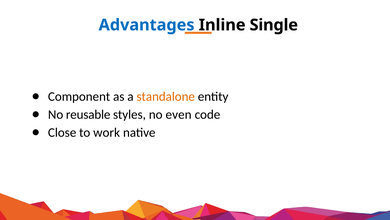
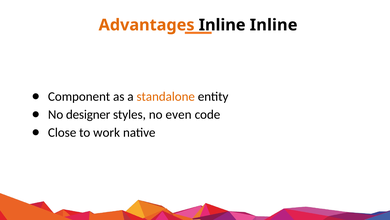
Advantages colour: blue -> orange
Inline Single: Single -> Inline
reusable: reusable -> designer
